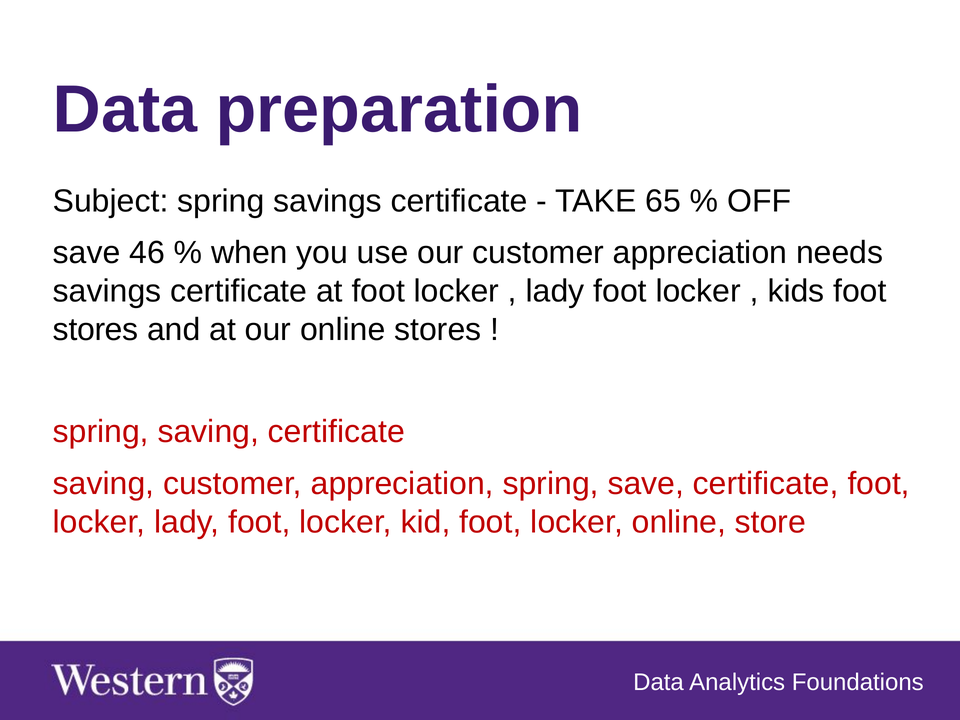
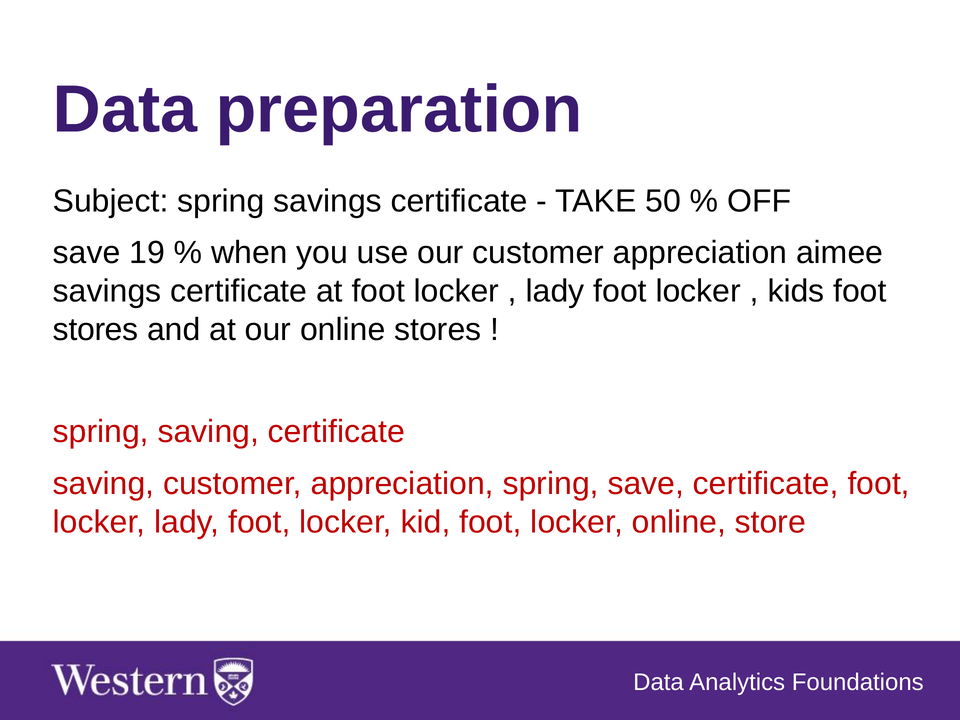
65: 65 -> 50
46: 46 -> 19
needs: needs -> aimee
